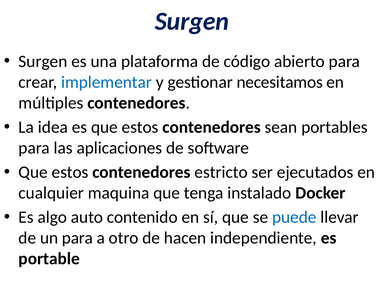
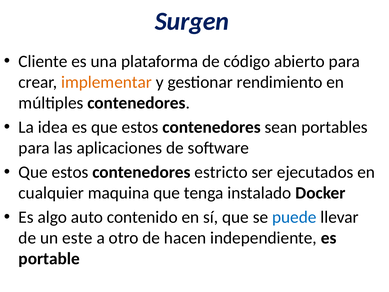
Surgen at (43, 61): Surgen -> Cliente
implementar colour: blue -> orange
necesitamos: necesitamos -> rendimiento
un para: para -> este
